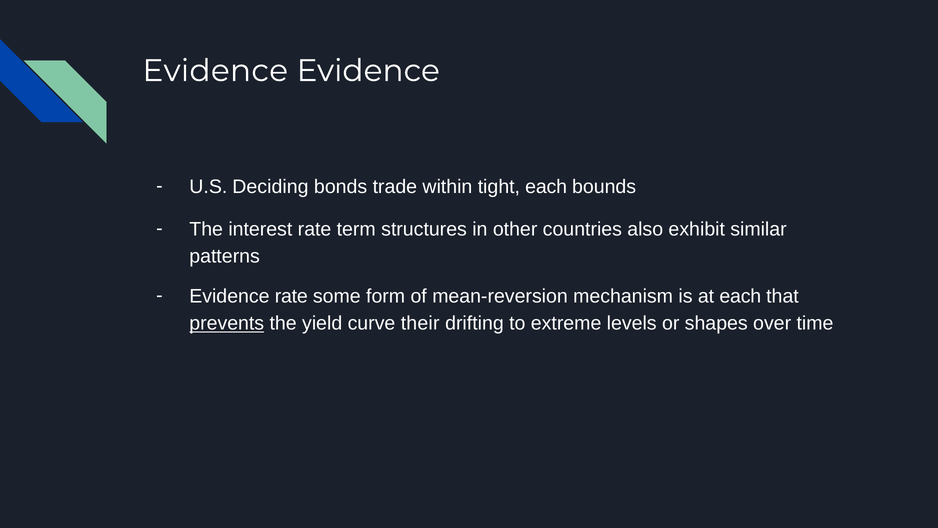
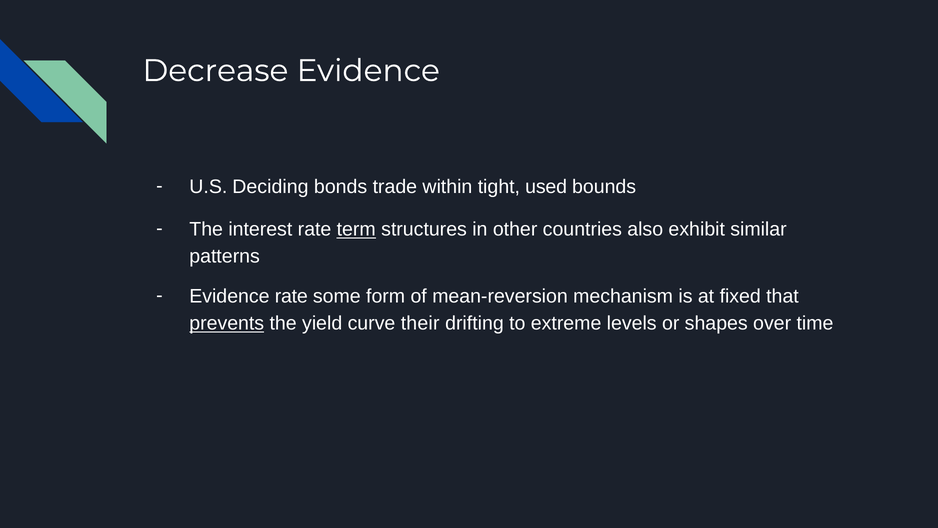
Evidence at (215, 71): Evidence -> Decrease
tight each: each -> used
term underline: none -> present
at each: each -> fixed
